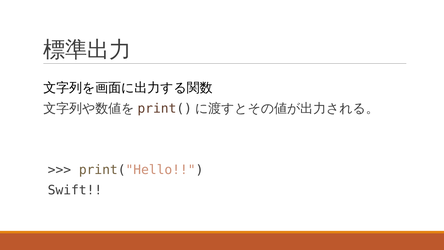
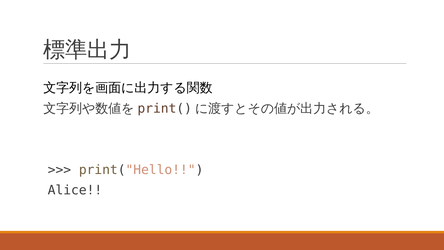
Swift: Swift -> Alice
